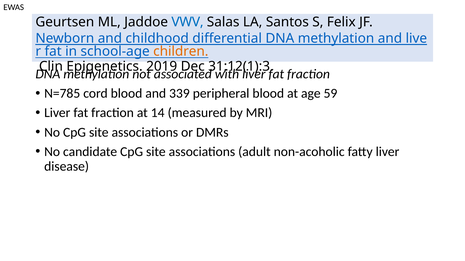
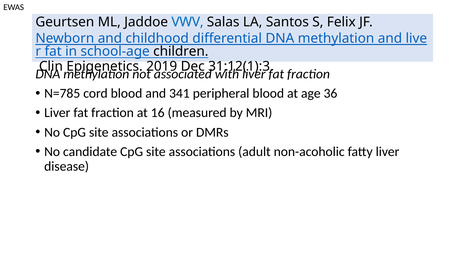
children colour: orange -> black
339: 339 -> 341
59: 59 -> 36
14: 14 -> 16
